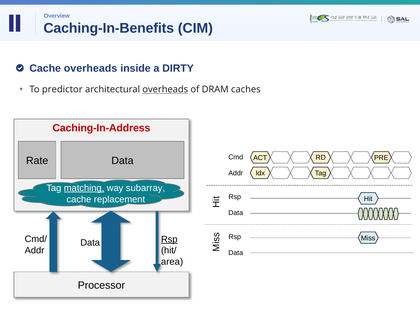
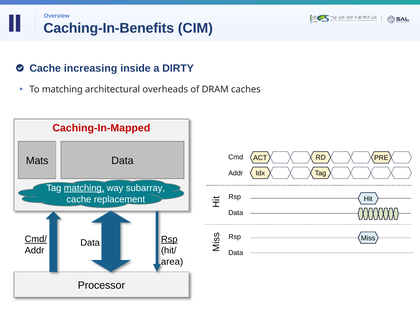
Cache overheads: overheads -> increasing
To predictor: predictor -> matching
overheads at (165, 90) underline: present -> none
Caching-In-Address: Caching-In-Address -> Caching-In-Mapped
Rate: Rate -> Mats
Cmd/ underline: none -> present
